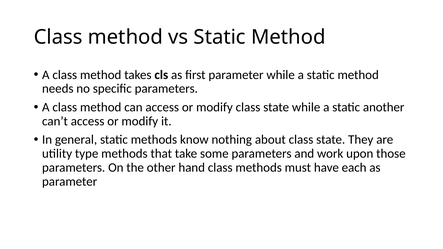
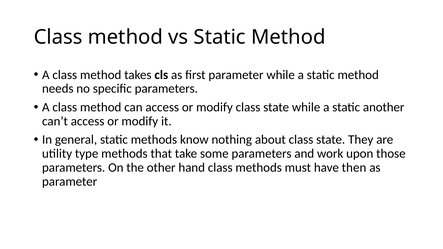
each: each -> then
